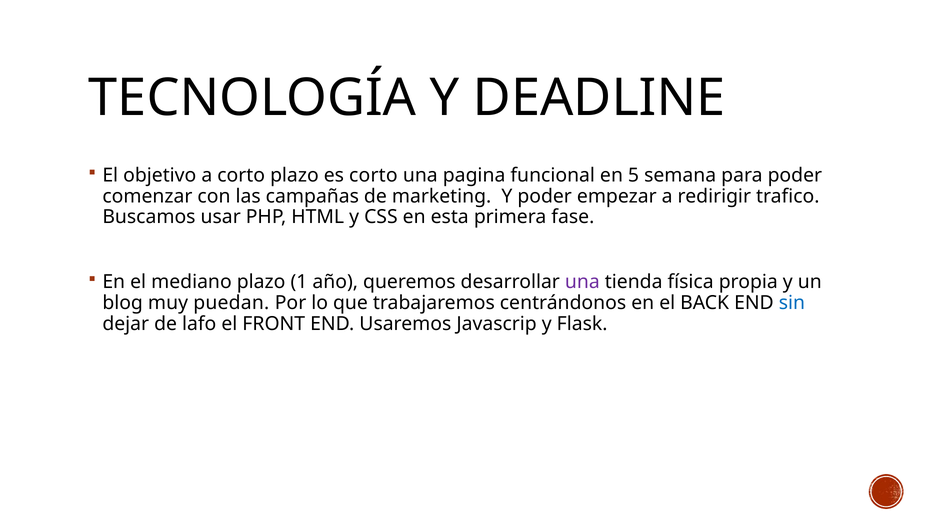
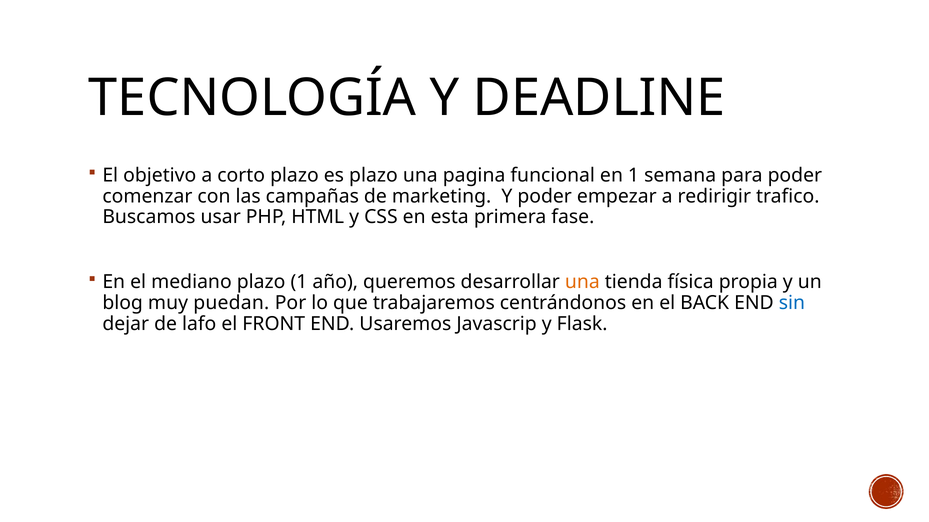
es corto: corto -> plazo
en 5: 5 -> 1
una at (582, 282) colour: purple -> orange
